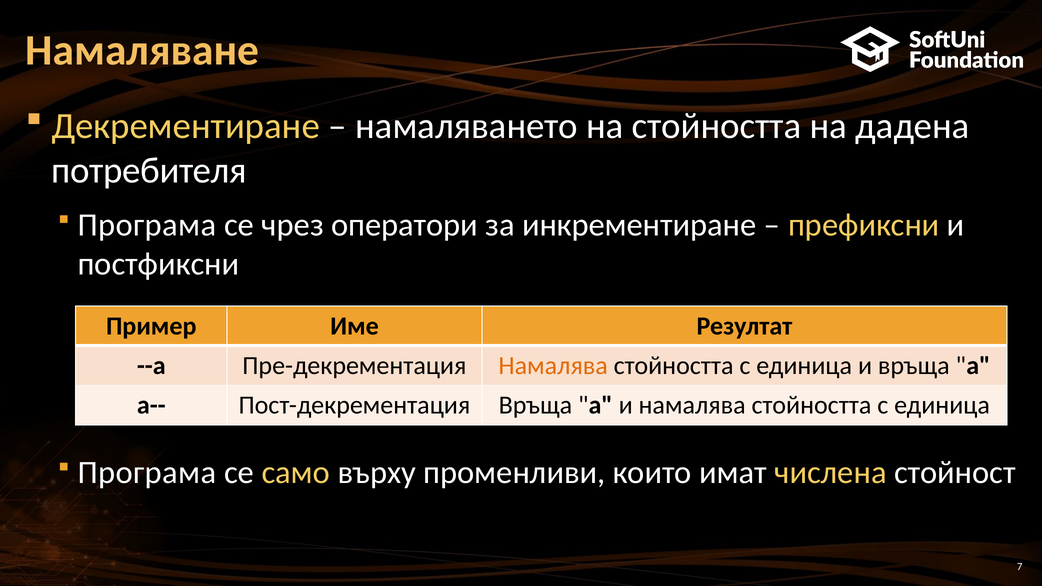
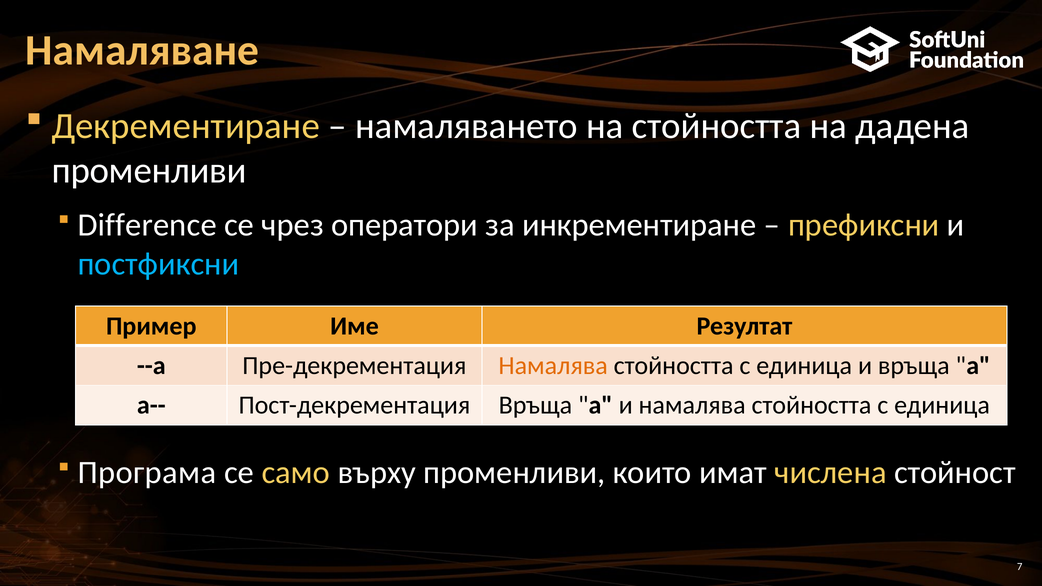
потребителя at (149, 171): потребителя -> променливи
Програма at (147, 225): Програма -> Difference
постфиксни colour: white -> light blue
